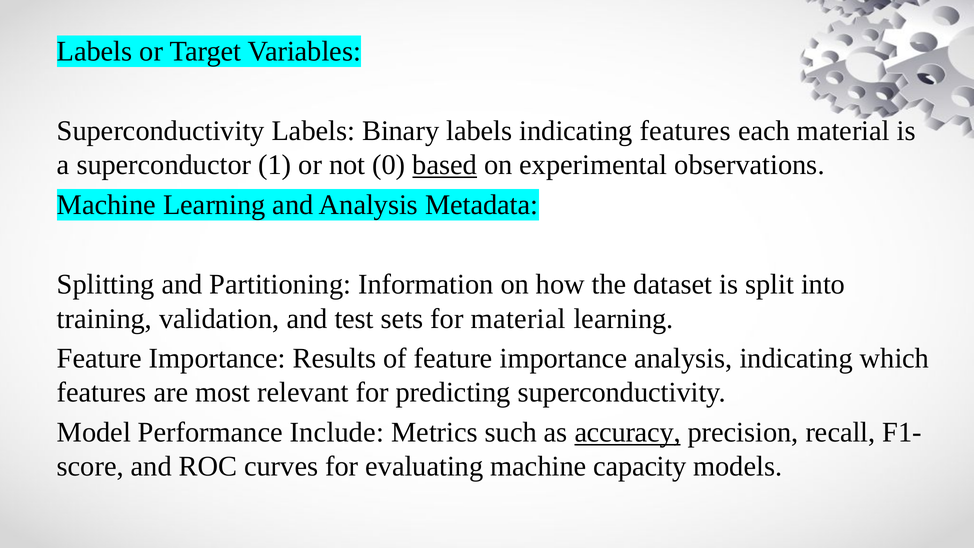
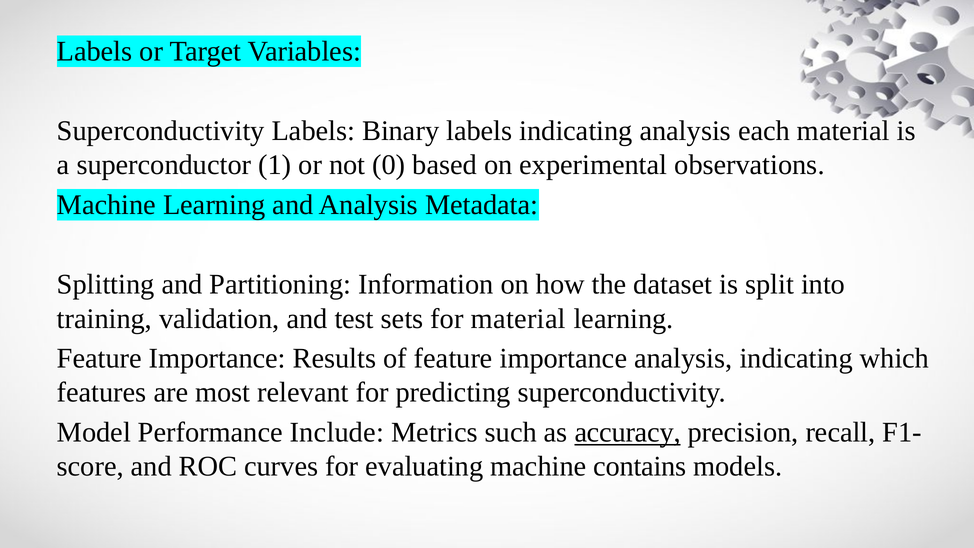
indicating features: features -> analysis
based underline: present -> none
capacity: capacity -> contains
